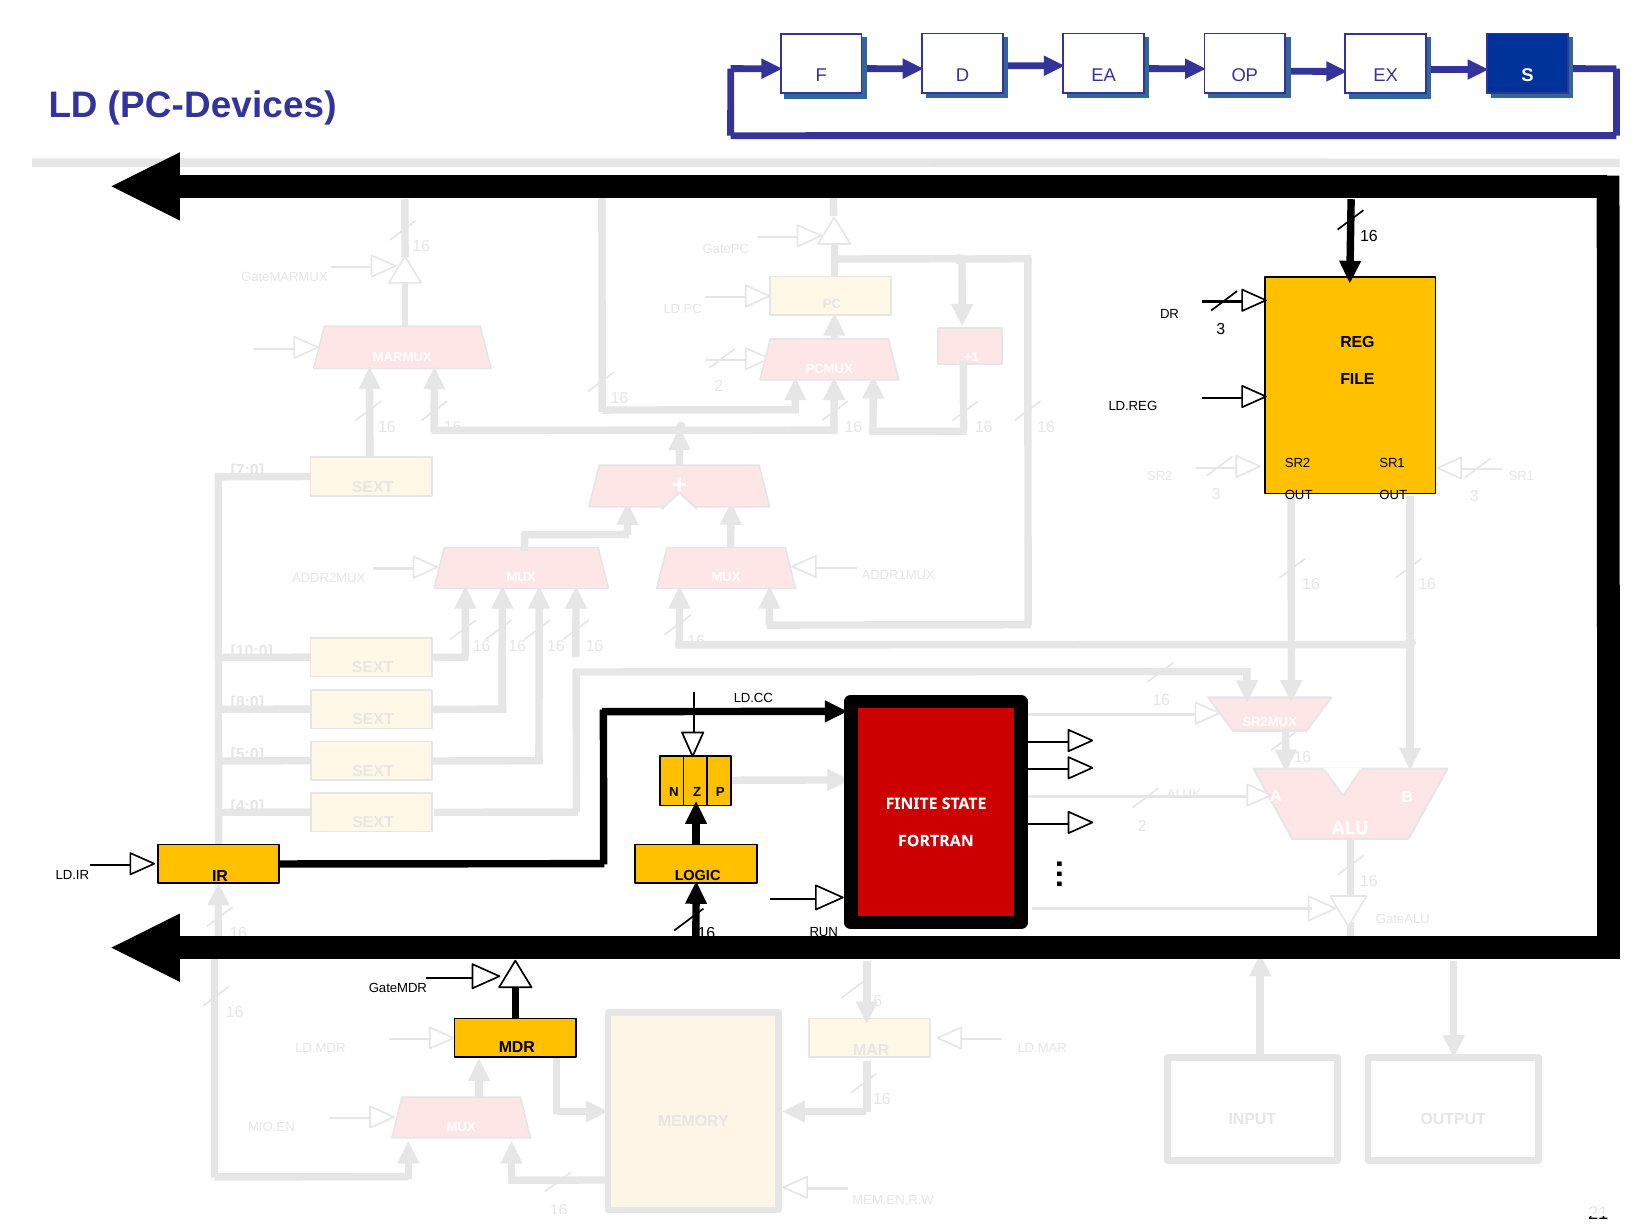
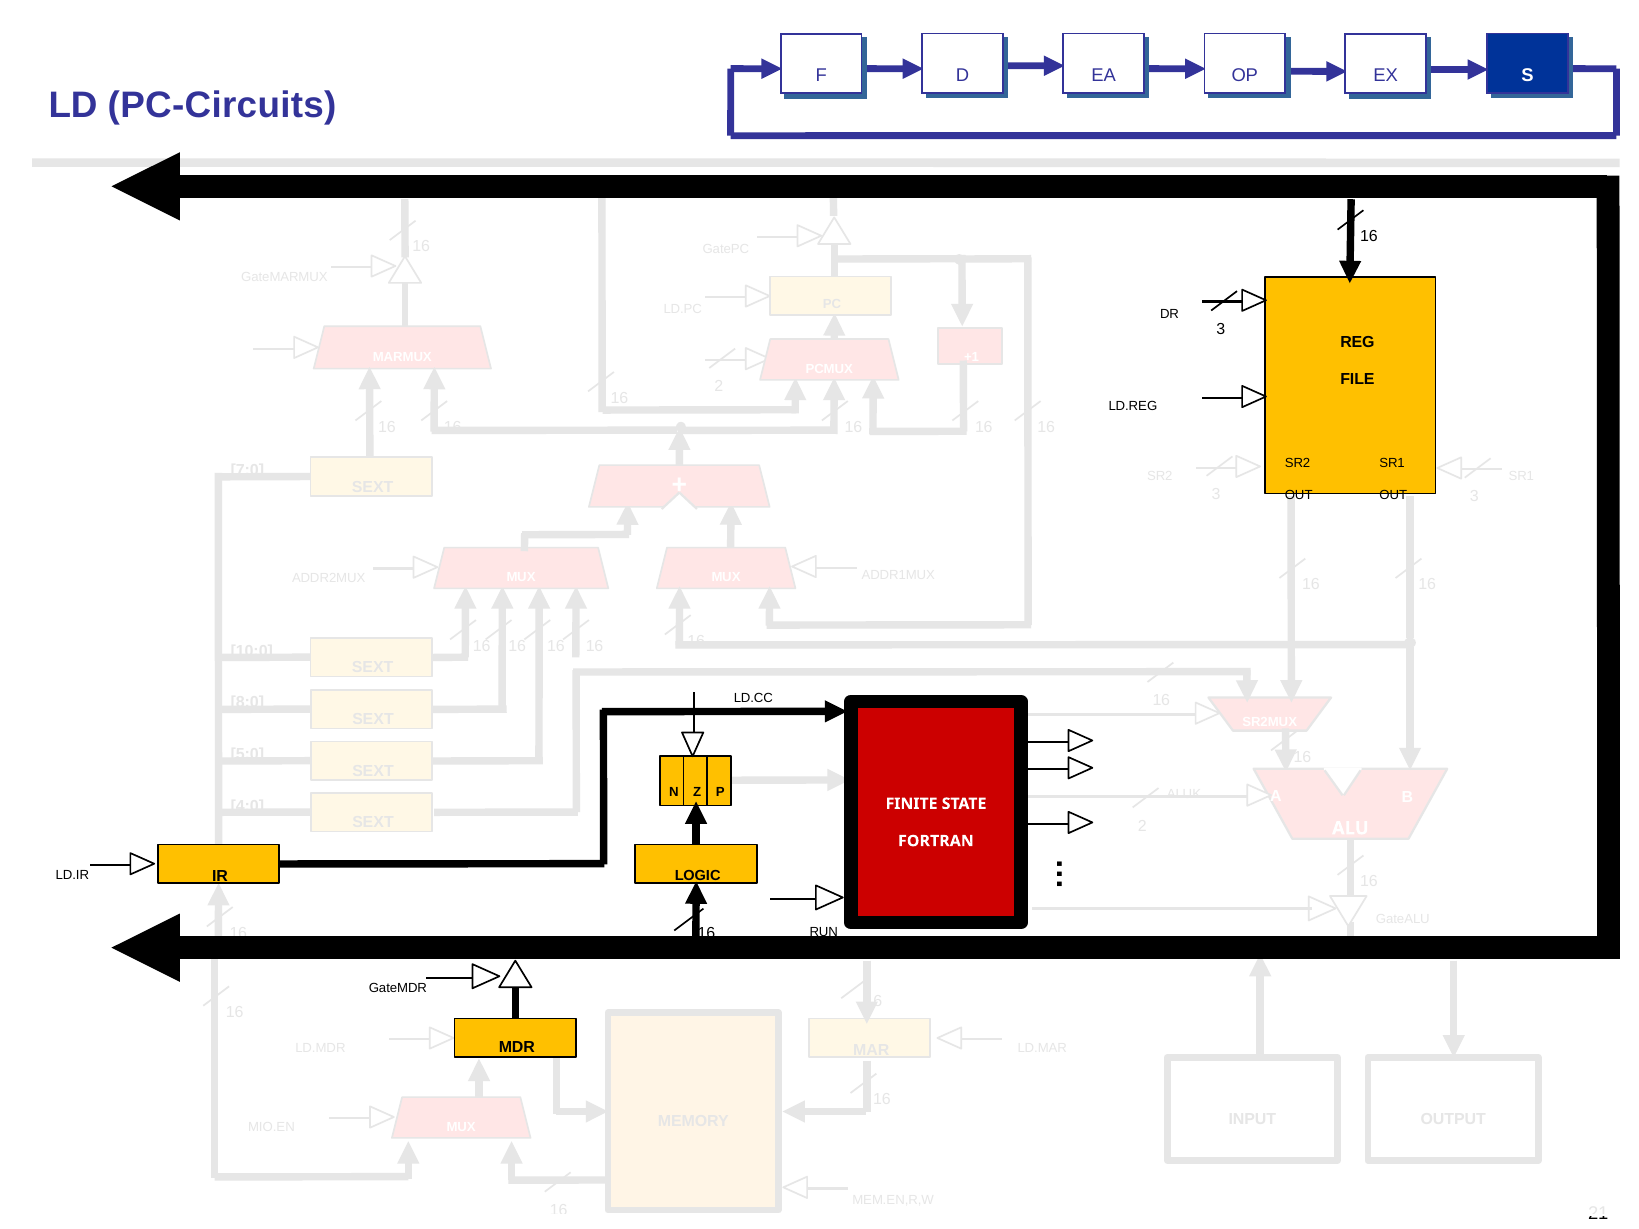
PC-Devices: PC-Devices -> PC-Circuits
